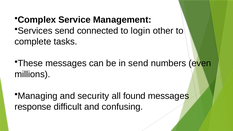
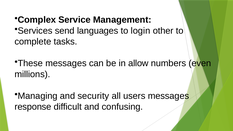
connected: connected -> languages
in send: send -> allow
found: found -> users
